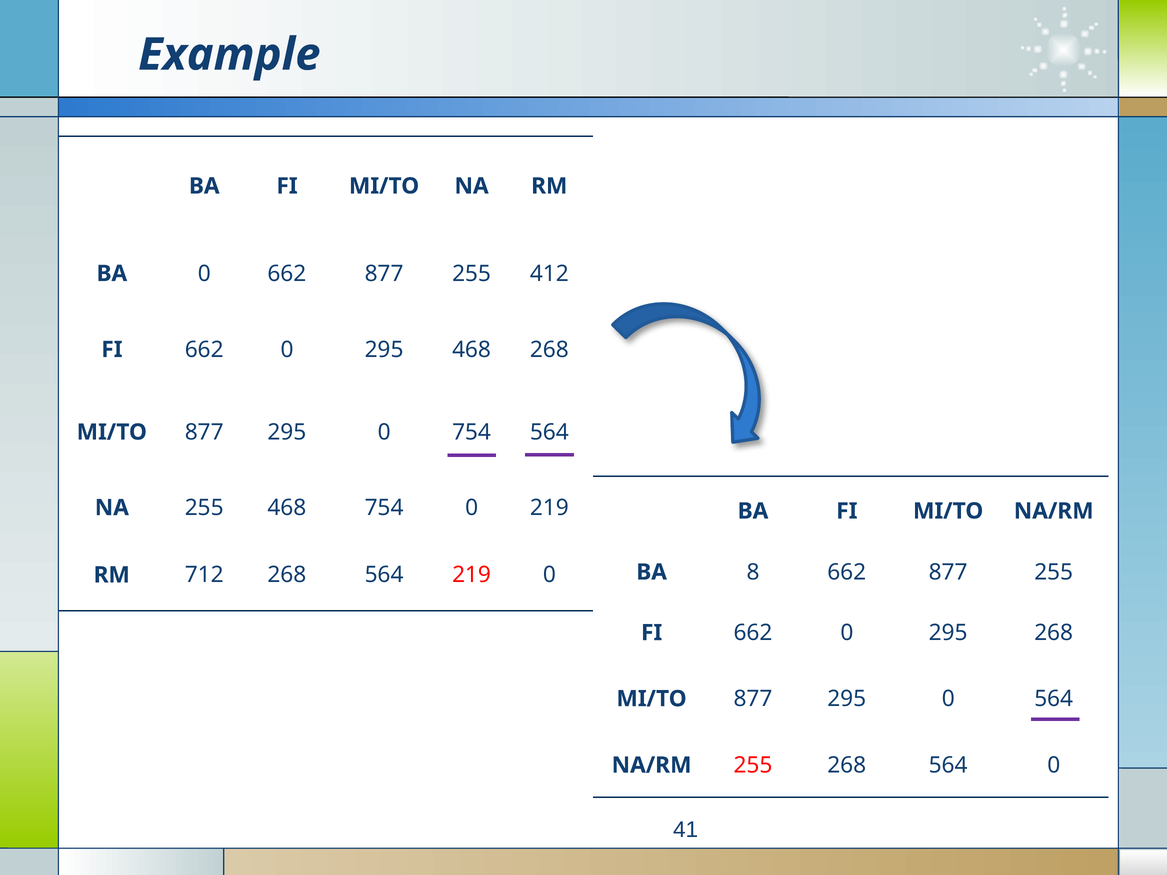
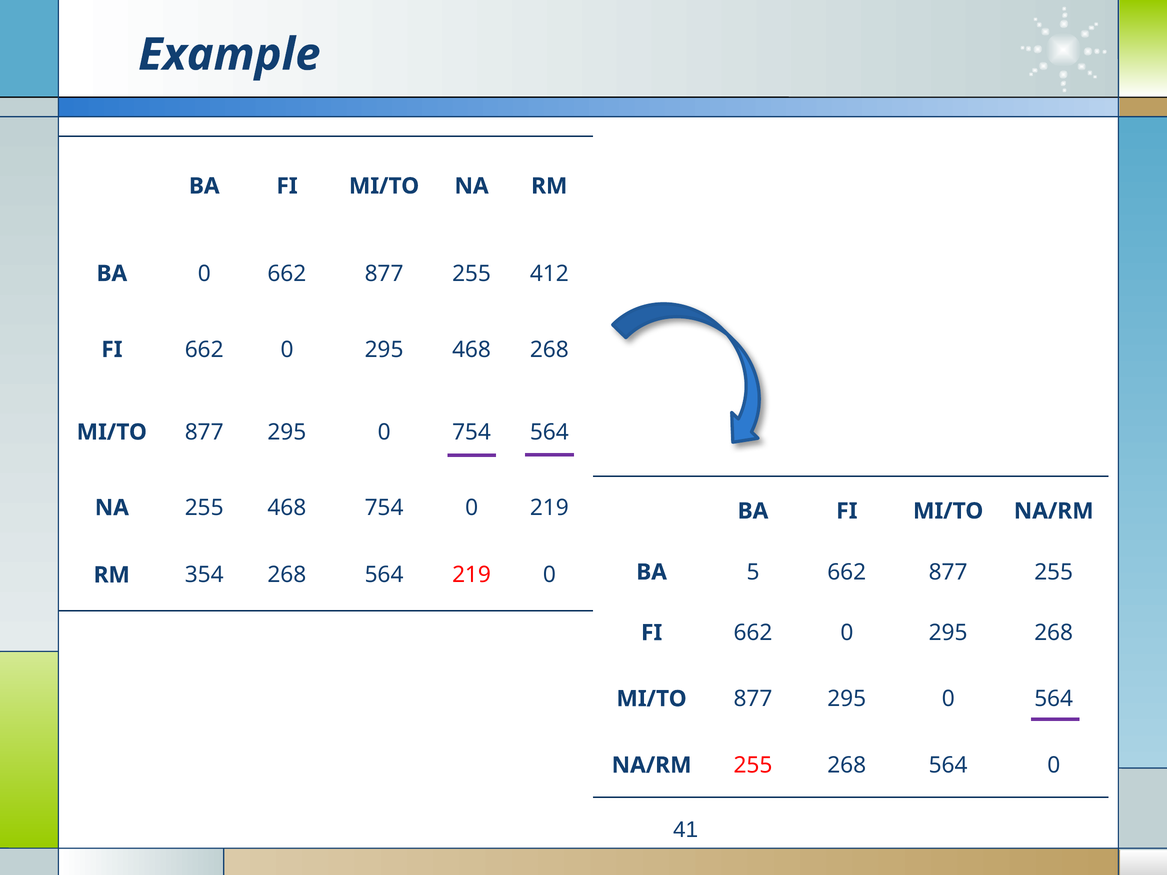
8: 8 -> 5
712: 712 -> 354
